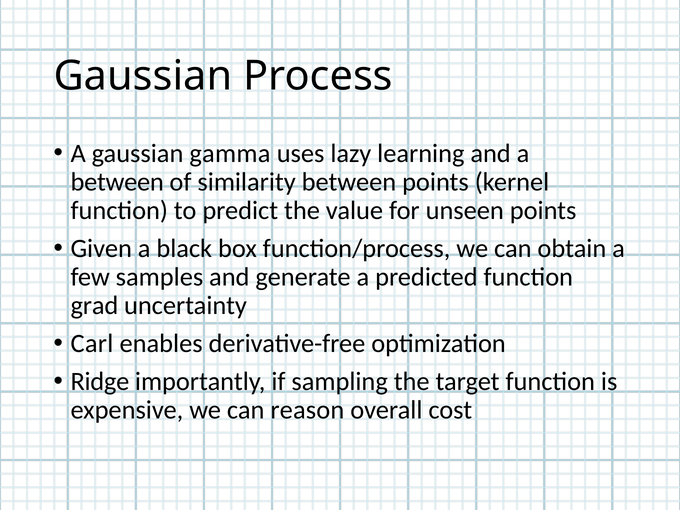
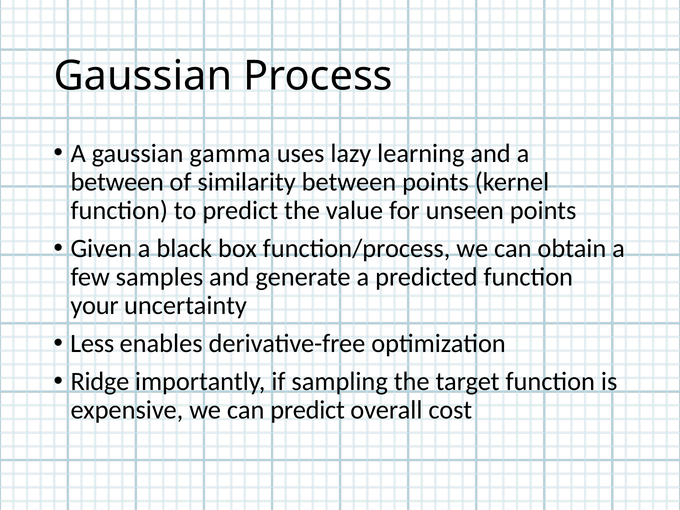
grad: grad -> your
Carl: Carl -> Less
can reason: reason -> predict
